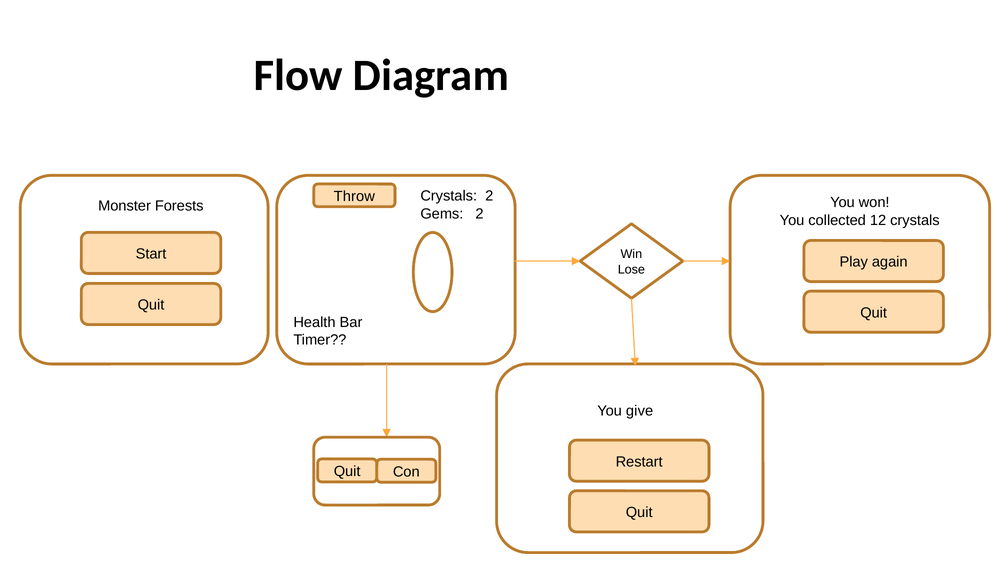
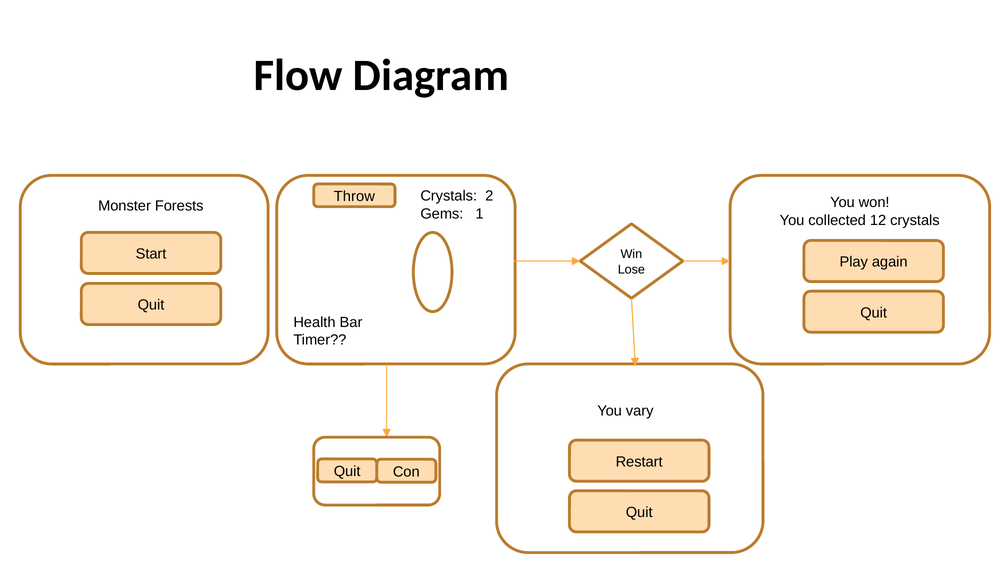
Gems 2: 2 -> 1
give: give -> vary
